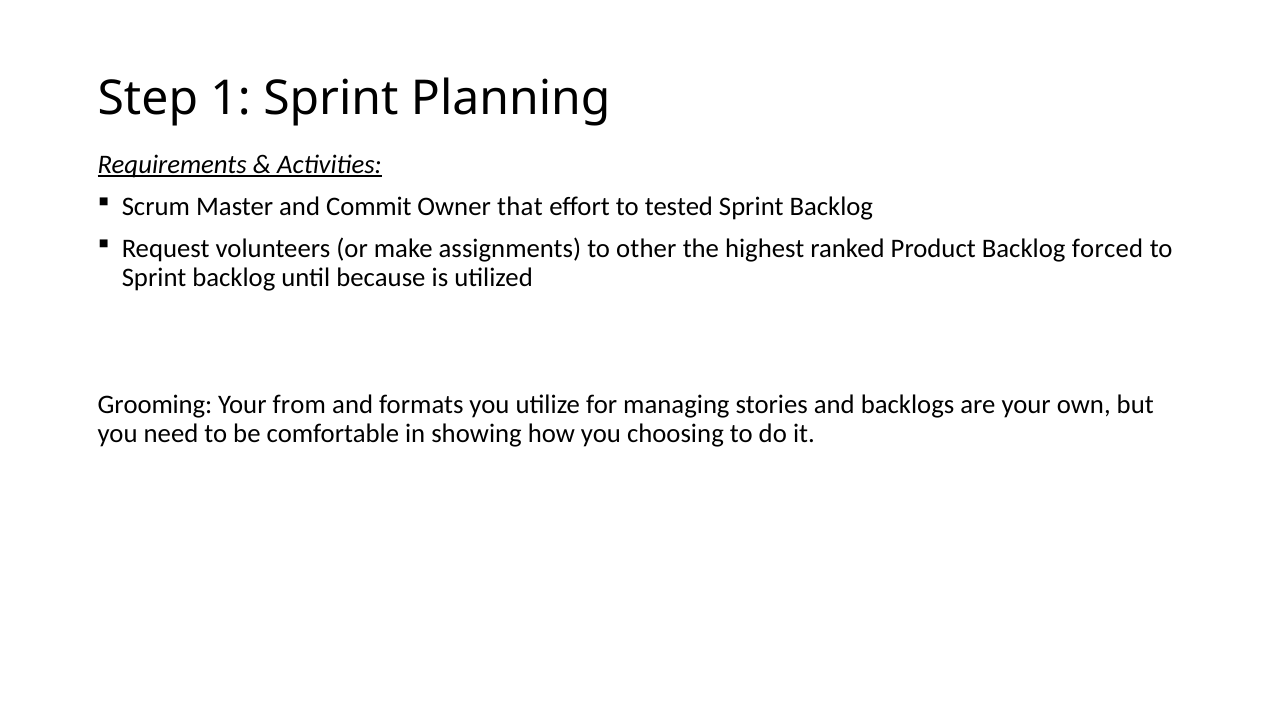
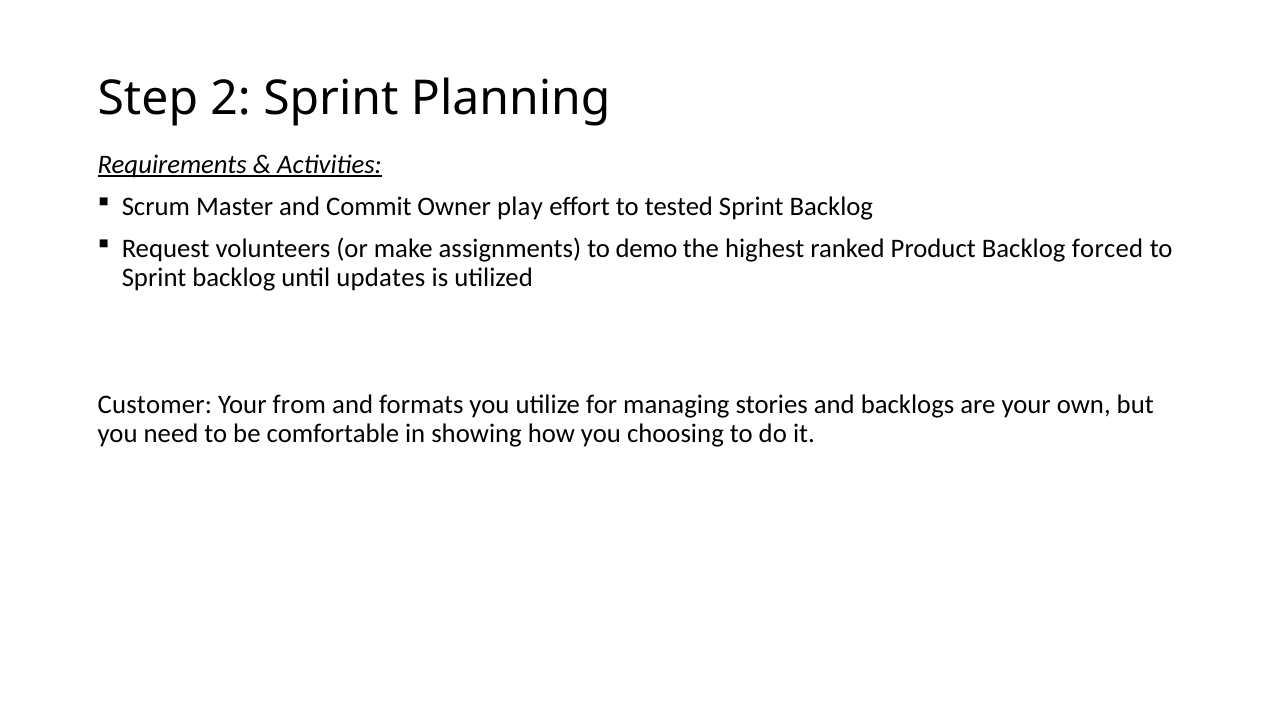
1: 1 -> 2
that: that -> play
other: other -> demo
because: because -> updates
Grooming: Grooming -> Customer
